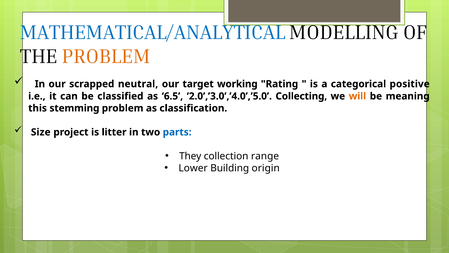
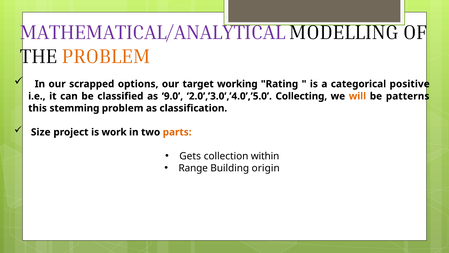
MATHEMATICAL/ANALYTICAL colour: blue -> purple
neutral: neutral -> options
6.5: 6.5 -> 9.0
meaning: meaning -> patterns
litter: litter -> work
parts colour: blue -> orange
They: They -> Gets
range: range -> within
Lower: Lower -> Range
